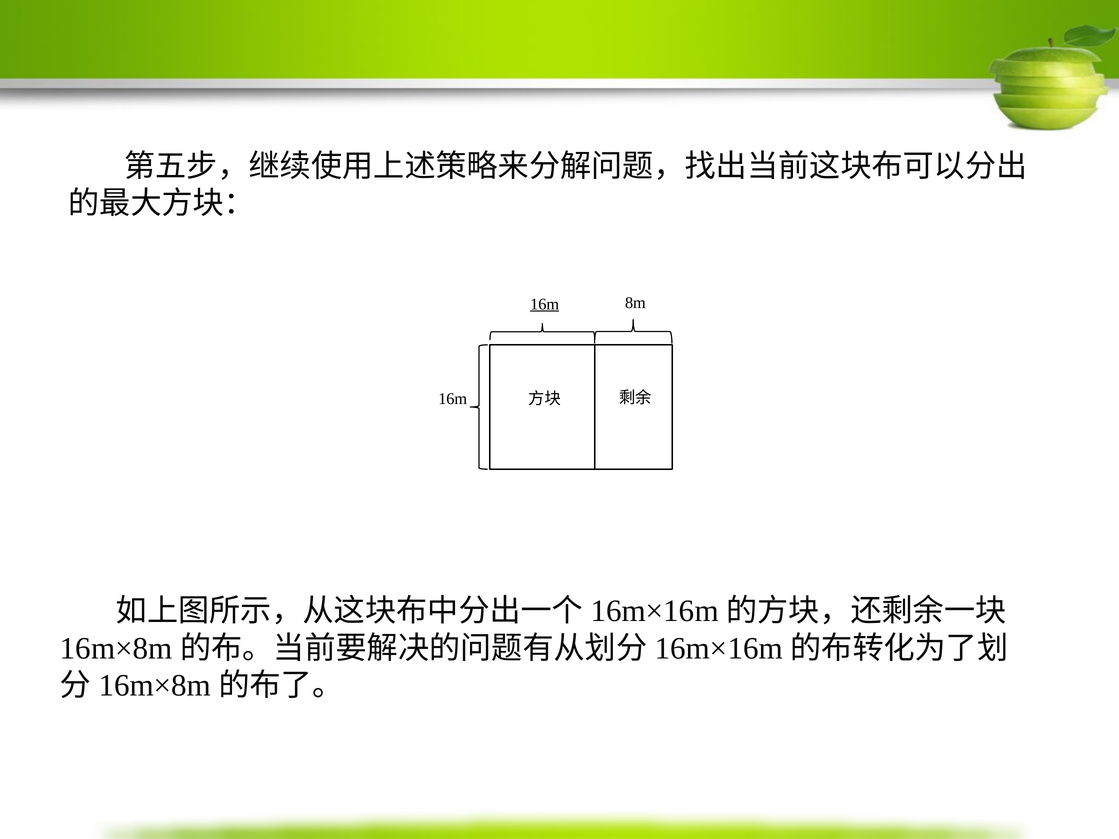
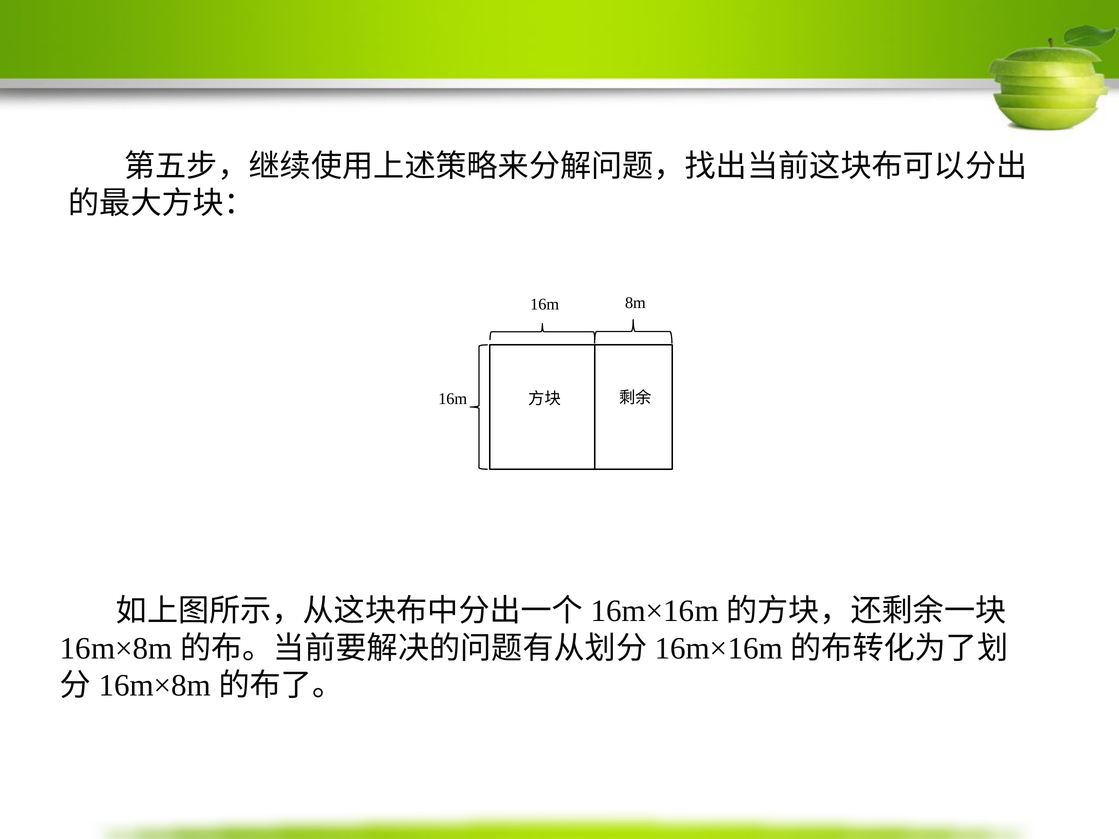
16m at (545, 304) underline: present -> none
